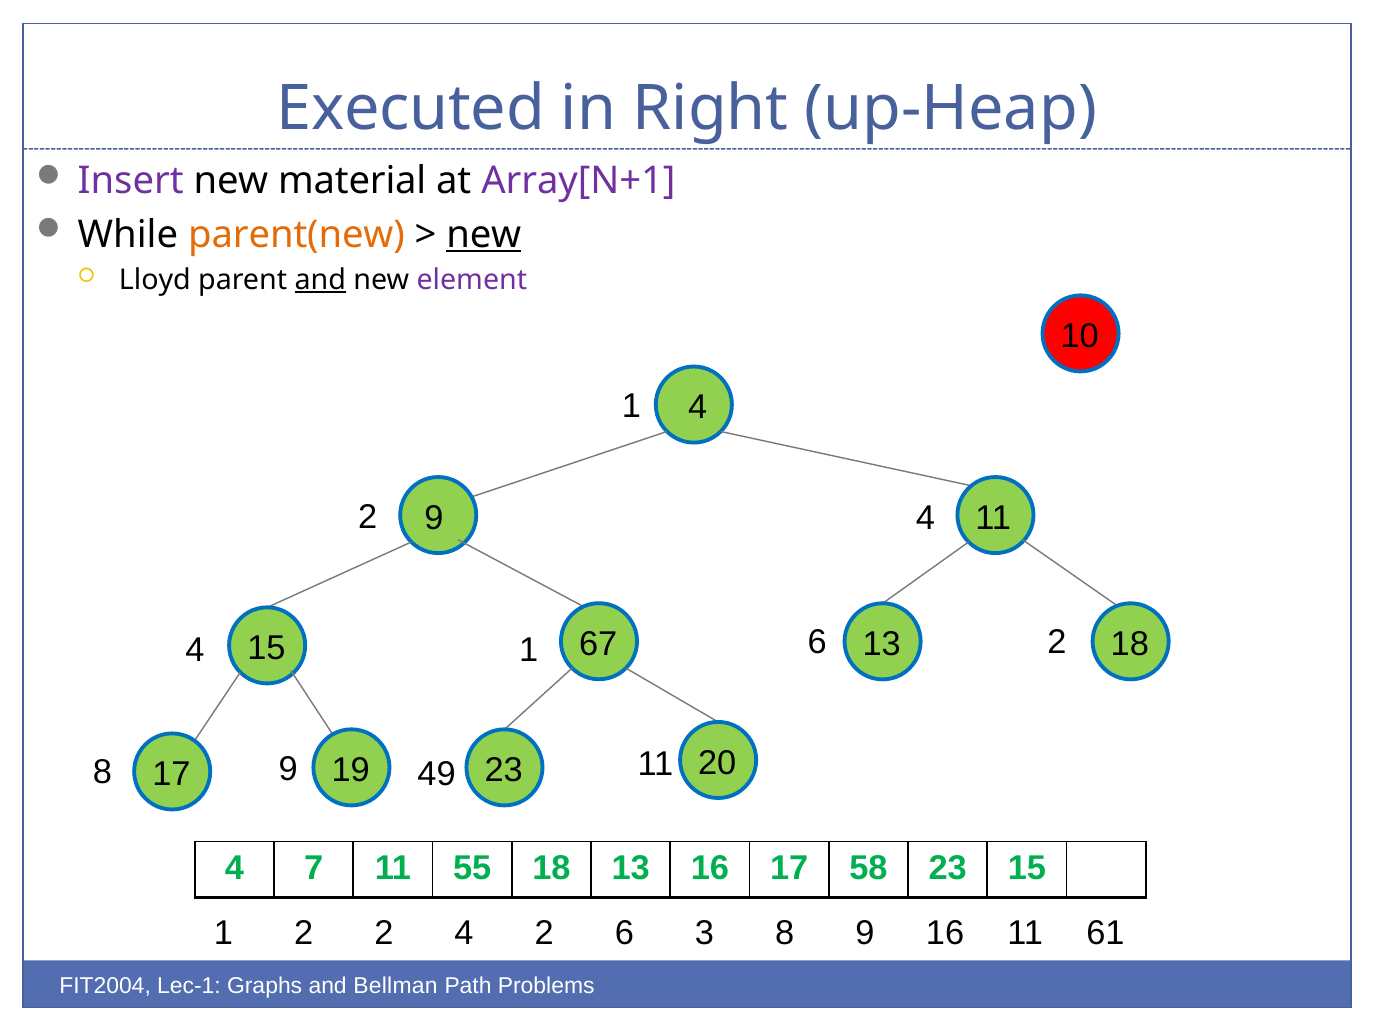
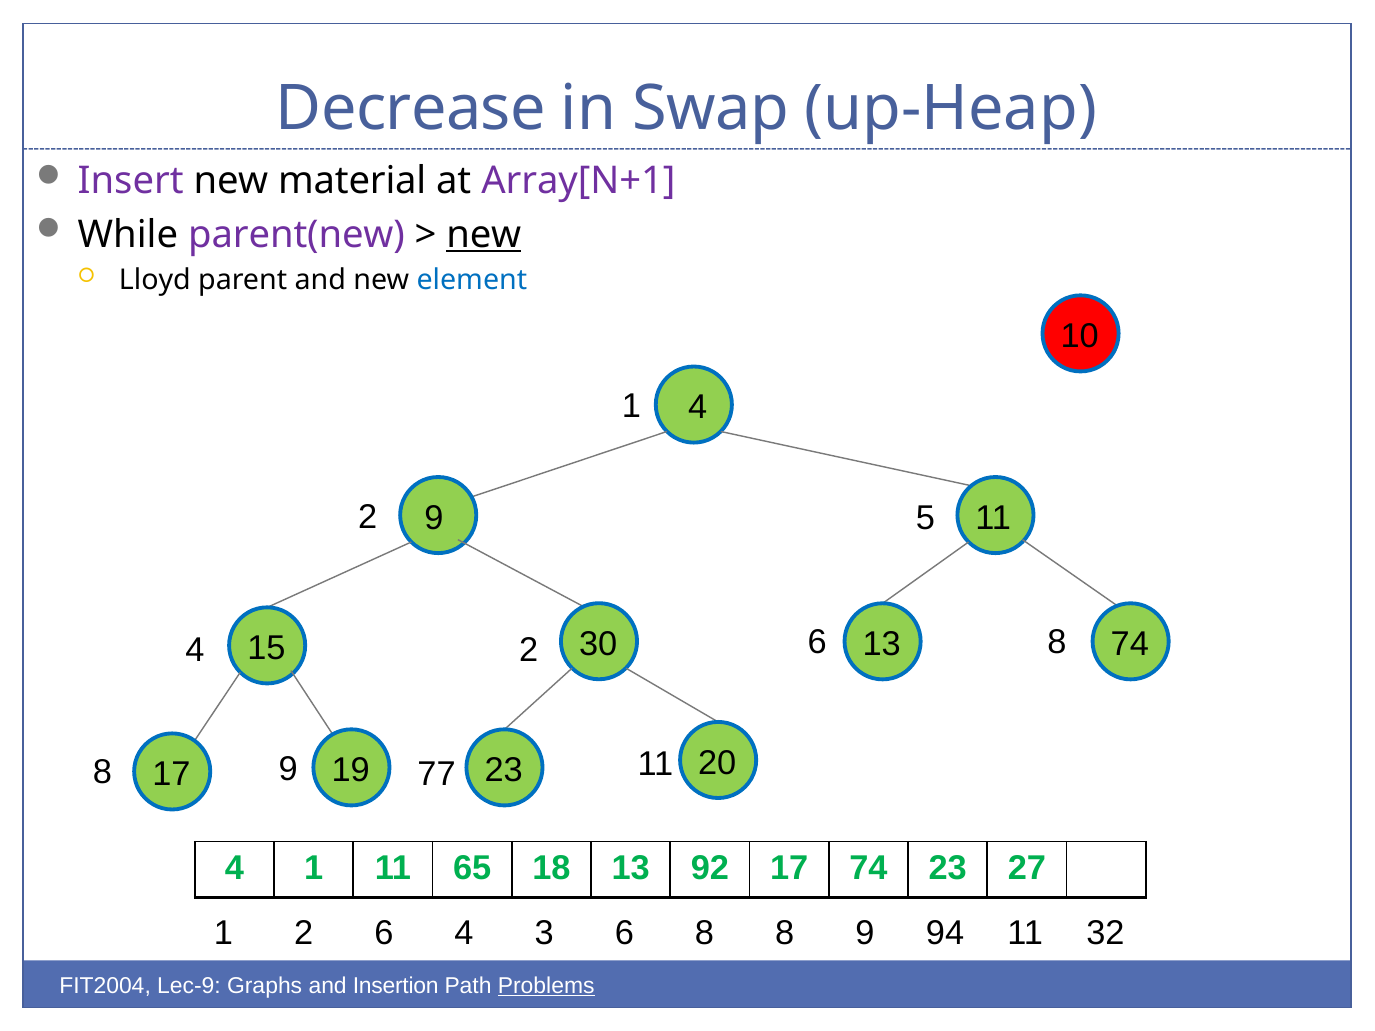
Executed: Executed -> Decrease
Right: Right -> Swap
parent(new colour: orange -> purple
and at (320, 280) underline: present -> none
element colour: purple -> blue
4 at (926, 518): 4 -> 5
13 18: 18 -> 74
67: 67 -> 30
4 1: 1 -> 2
2 at (1057, 642): 2 -> 8
49: 49 -> 77
4 7: 7 -> 1
55: 55 -> 65
13 16: 16 -> 92
17 58: 58 -> 74
23 15: 15 -> 27
1 2 2: 2 -> 6
4 2: 2 -> 3
3 at (705, 933): 3 -> 8
9 16: 16 -> 94
61: 61 -> 32
Lec-1: Lec-1 -> Lec-9
Bellman: Bellman -> Insertion
Problems underline: none -> present
